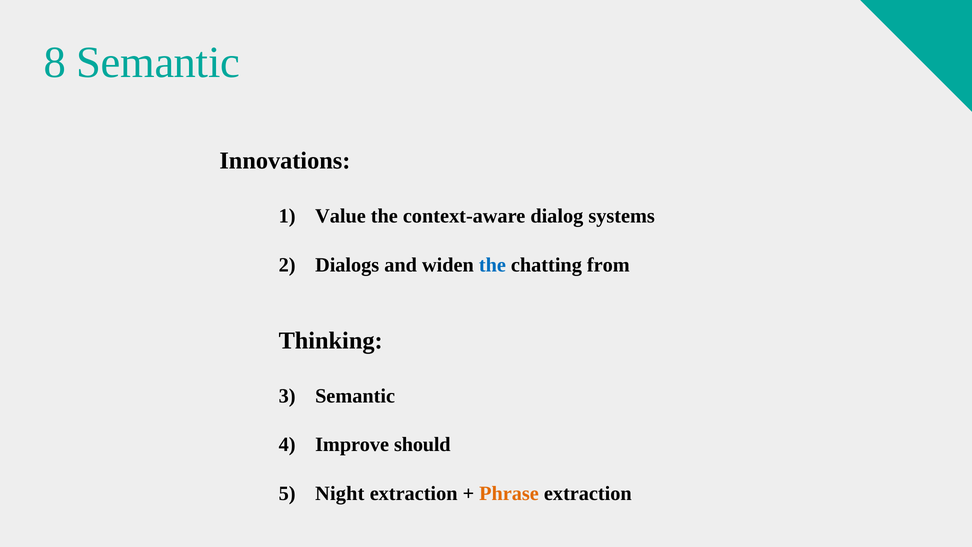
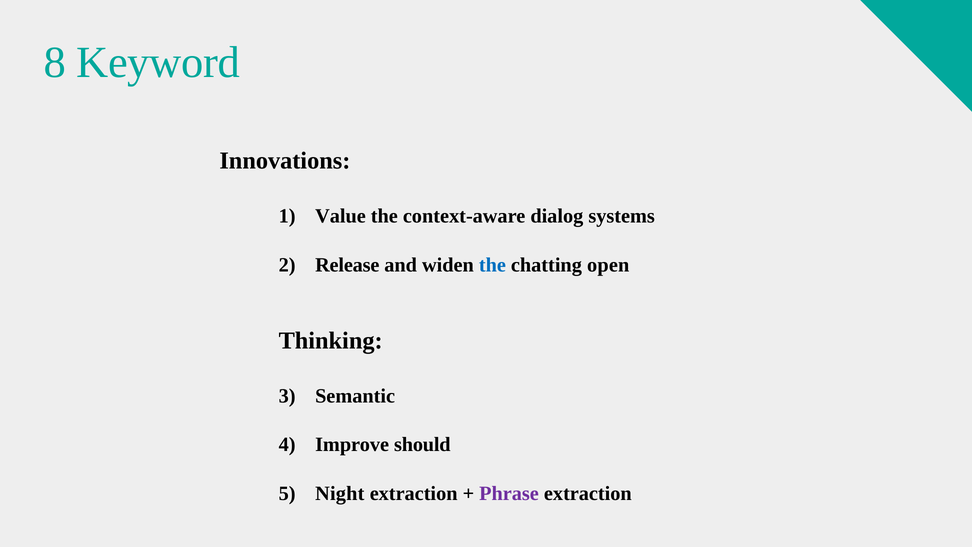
8 Semantic: Semantic -> Keyword
Dialogs: Dialogs -> Release
from: from -> open
Phrase colour: orange -> purple
